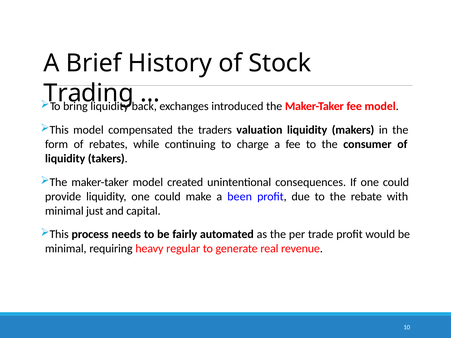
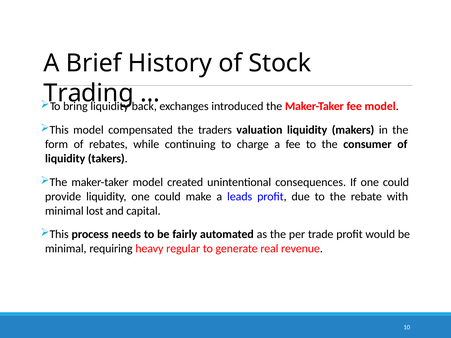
been: been -> leads
just: just -> lost
